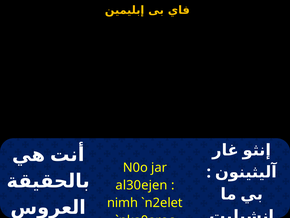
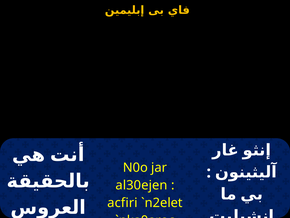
nimh: nimh -> acfiri
